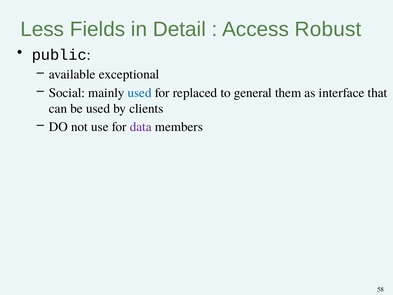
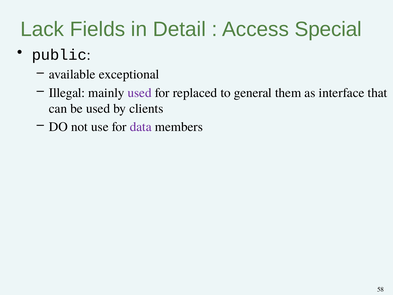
Less: Less -> Lack
Robust: Robust -> Special
Social: Social -> Illegal
used at (140, 93) colour: blue -> purple
